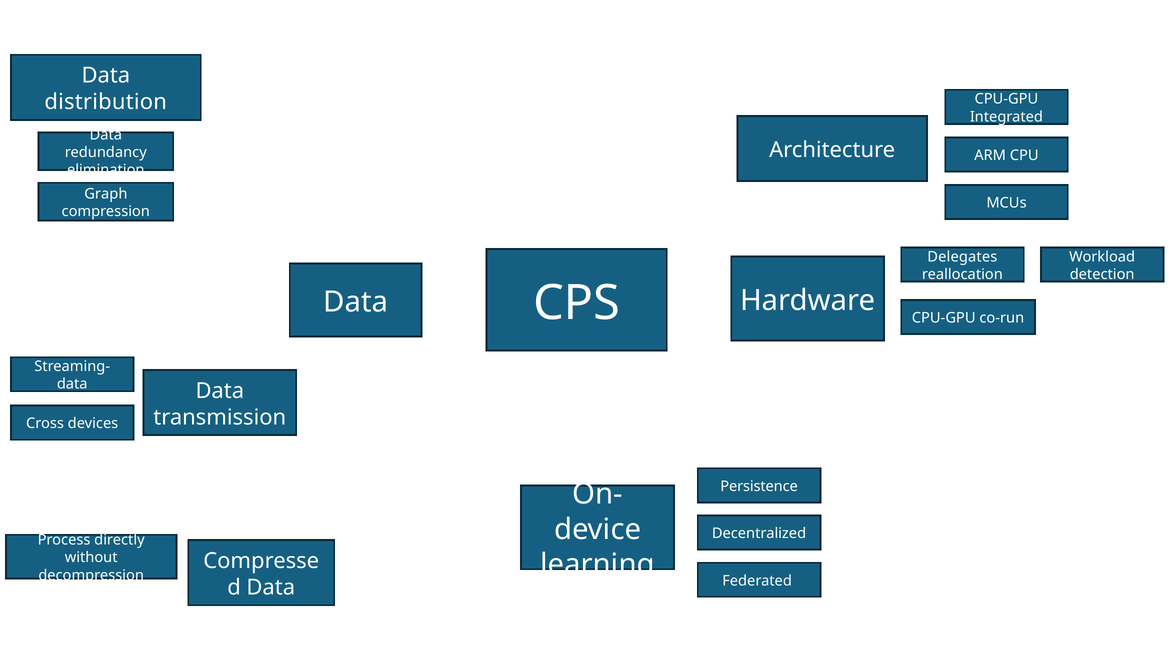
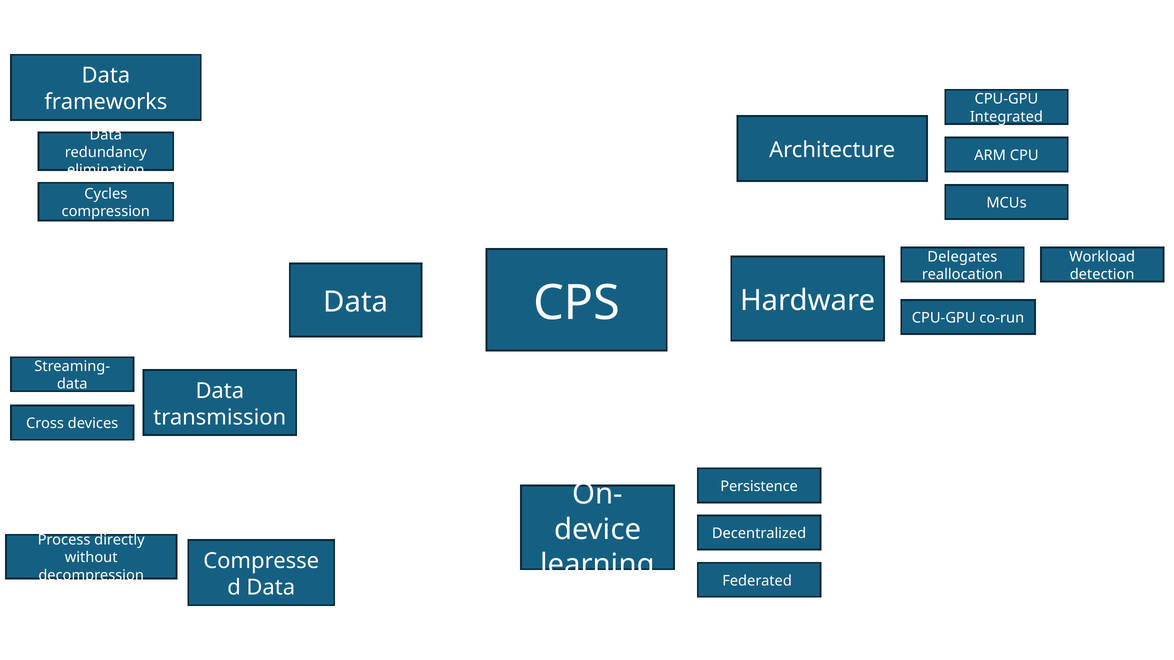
distribution: distribution -> frameworks
Graph: Graph -> Cycles
